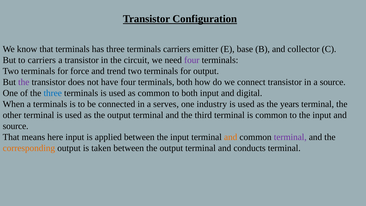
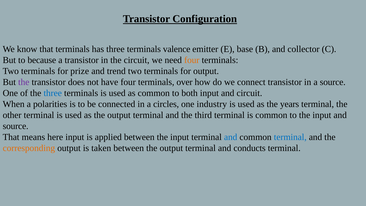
terminals carriers: carriers -> valence
to carriers: carriers -> because
four at (192, 60) colour: purple -> orange
force: force -> prize
terminals both: both -> over
and digital: digital -> circuit
a terminals: terminals -> polarities
serves: serves -> circles
and at (231, 137) colour: orange -> blue
terminal at (290, 137) colour: purple -> blue
